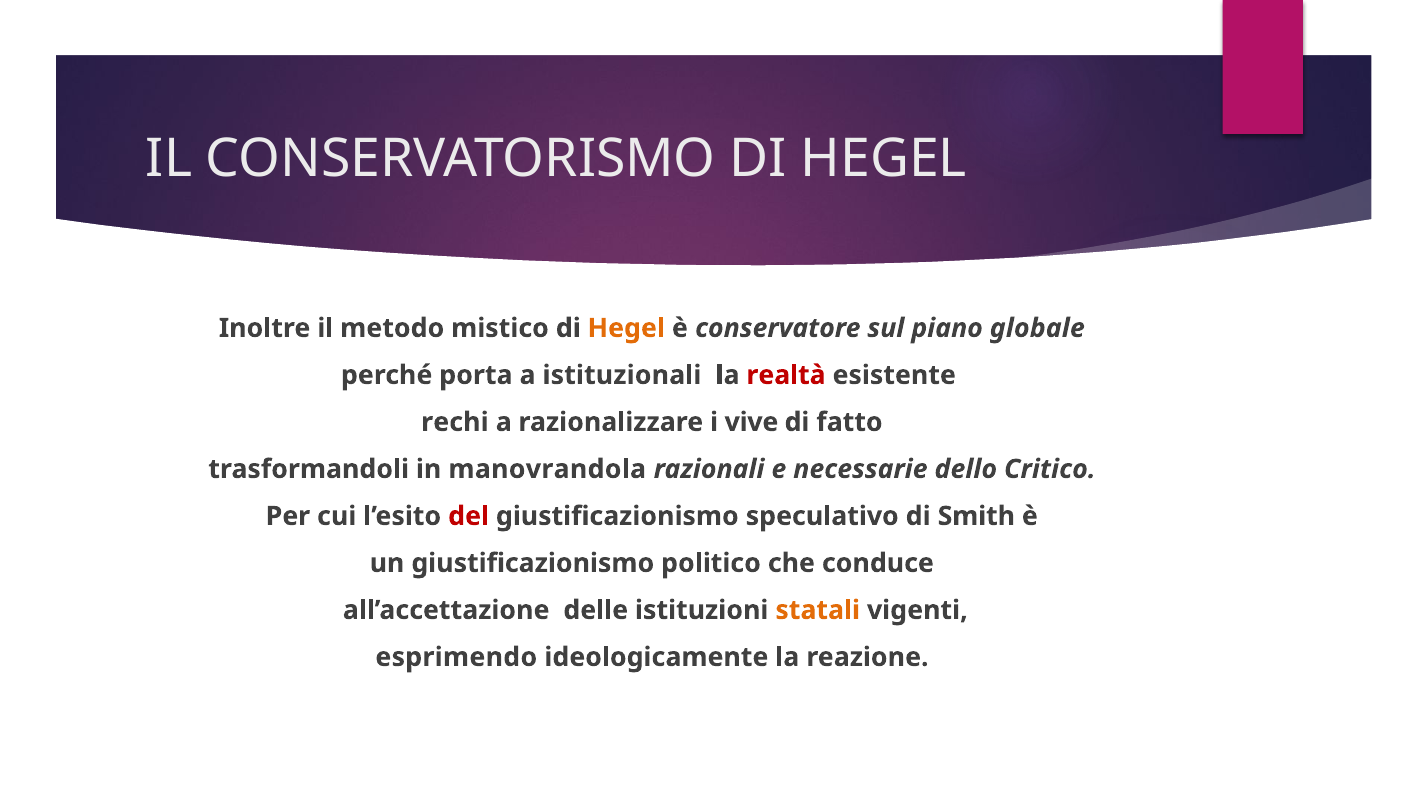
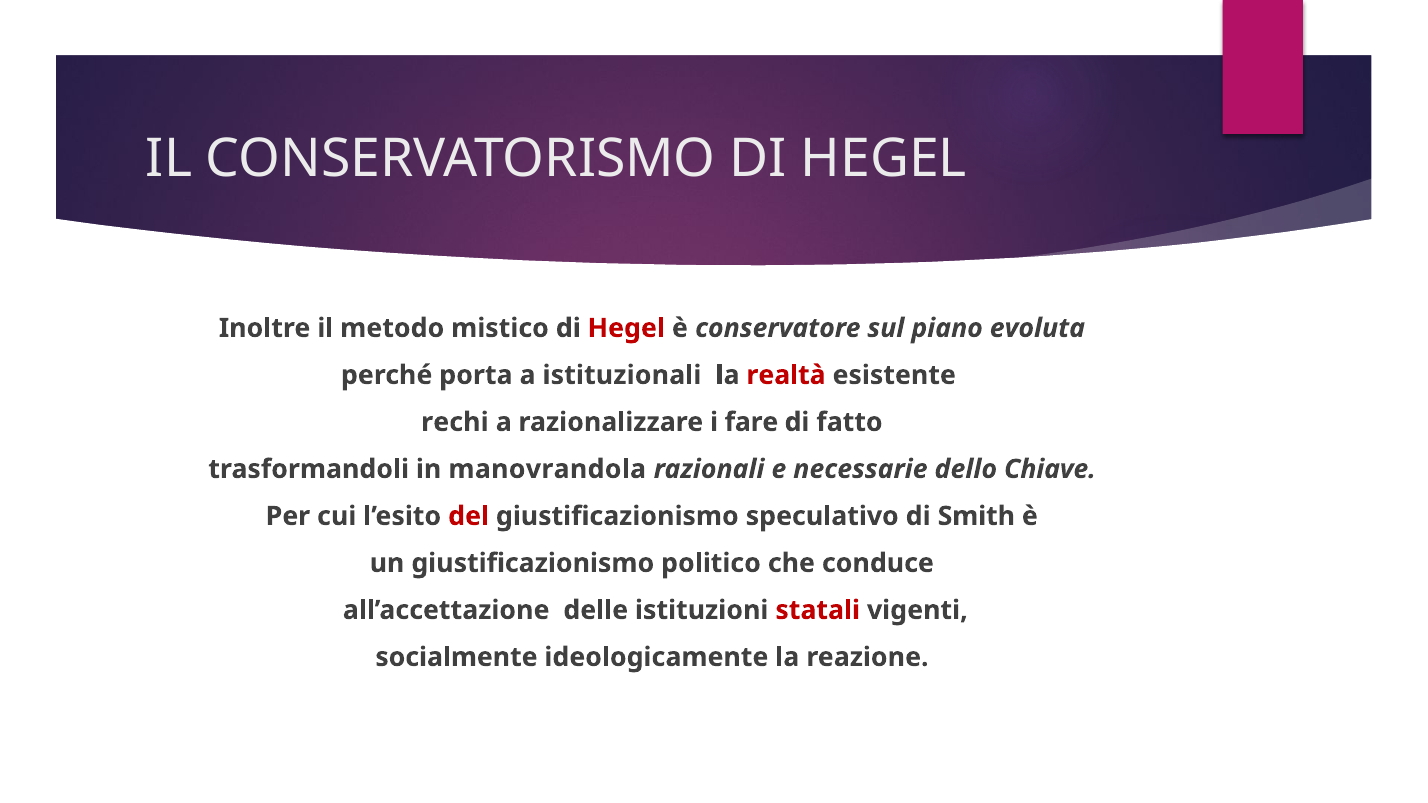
Hegel at (626, 328) colour: orange -> red
globale: globale -> evoluta
vive: vive -> fare
Critico: Critico -> Chiave
statali colour: orange -> red
esprimendo: esprimendo -> socialmente
